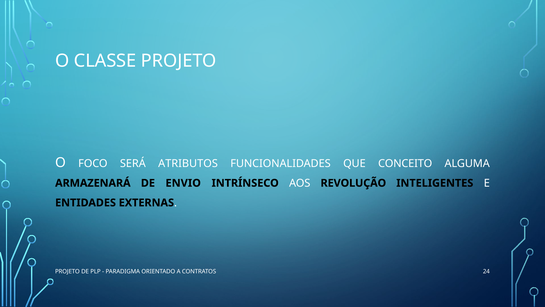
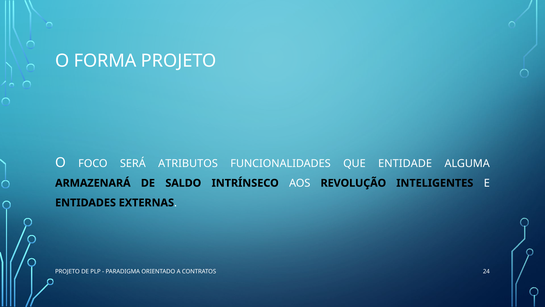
CLASSE: CLASSE -> FORMA
CONCEITO: CONCEITO -> ENTIDADE
ENVIO: ENVIO -> SALDO
